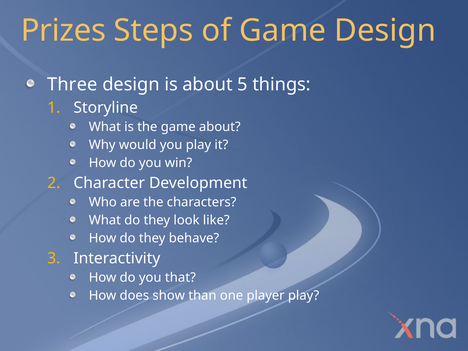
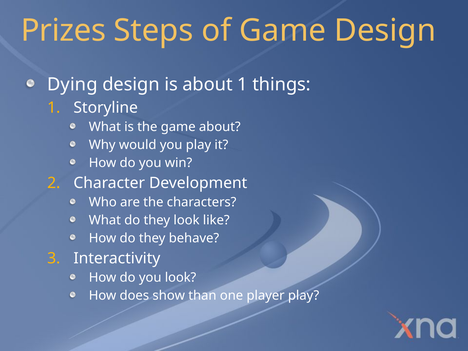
Three: Three -> Dying
about 5: 5 -> 1
you that: that -> look
